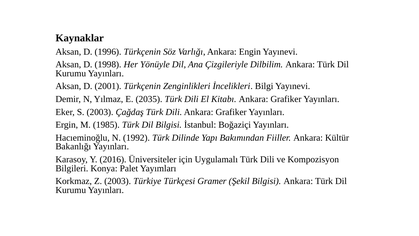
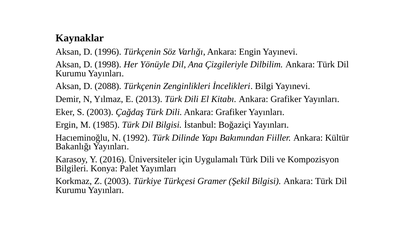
2001: 2001 -> 2088
2035: 2035 -> 2013
